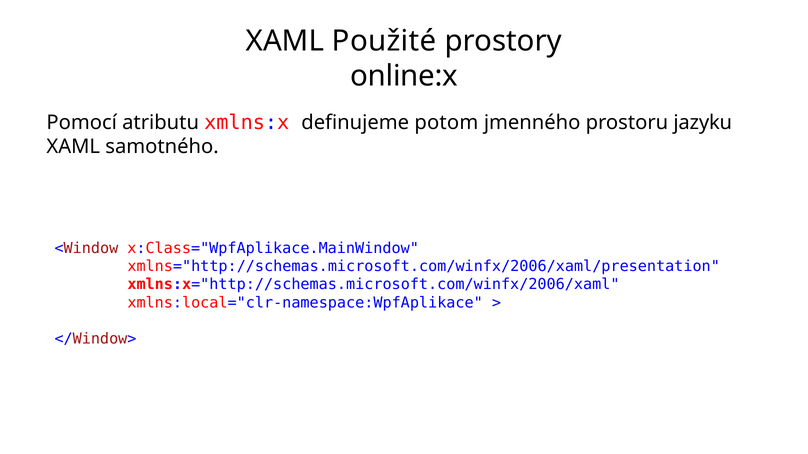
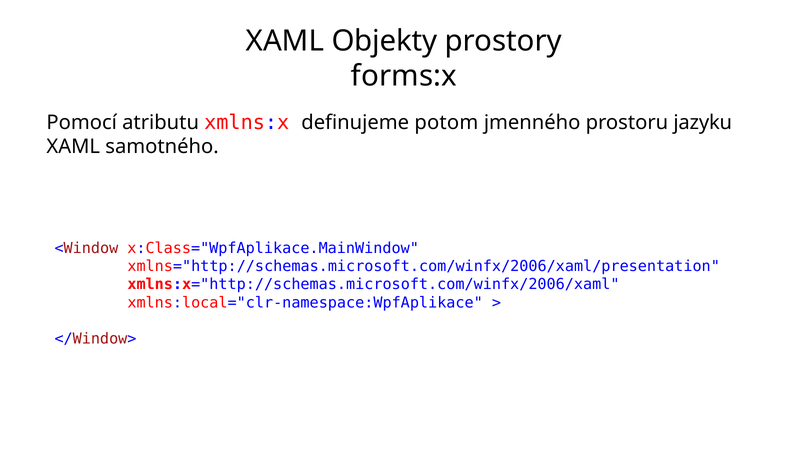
Použité: Použité -> Objekty
online:x: online:x -> forms:x
